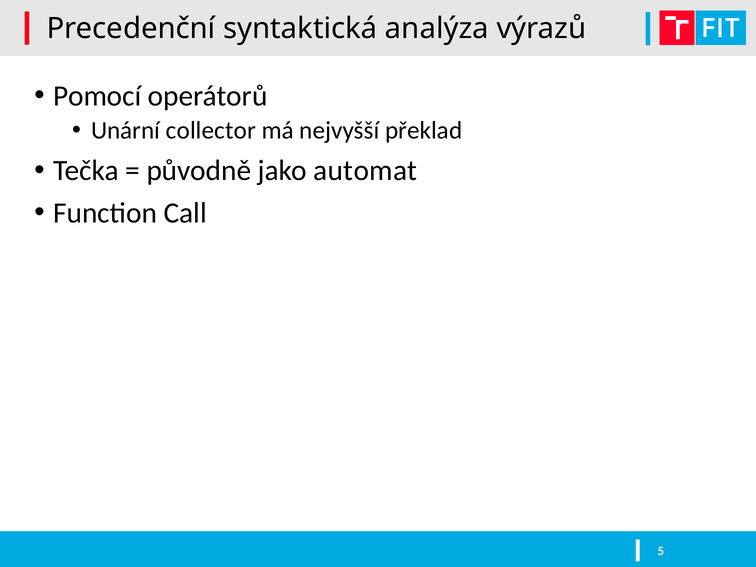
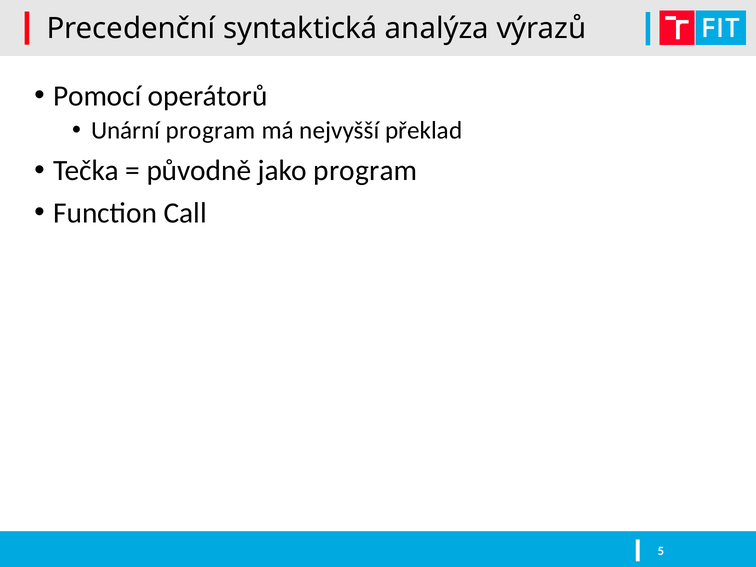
Unární collector: collector -> program
jako automat: automat -> program
